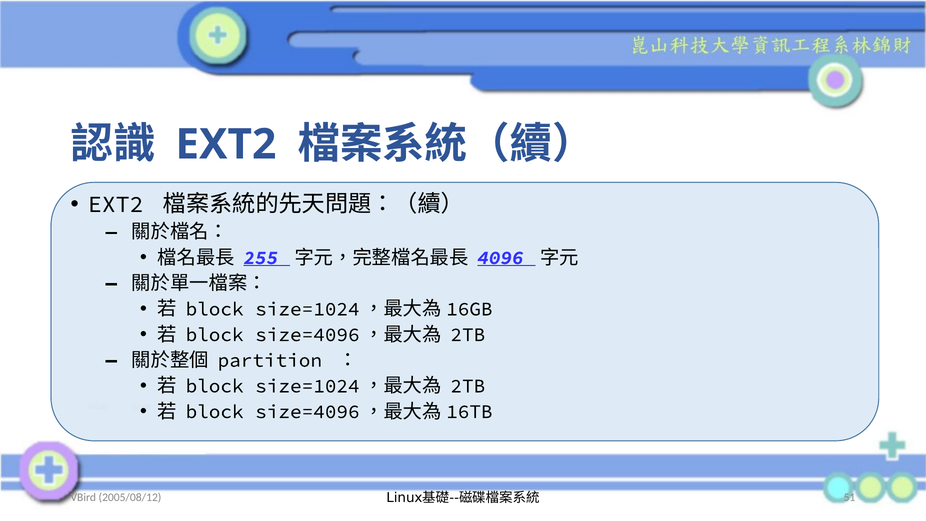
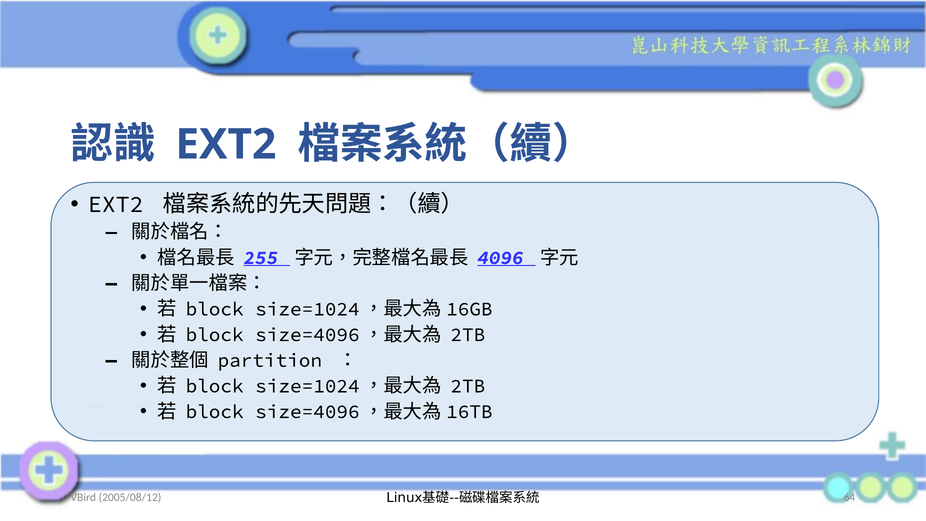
51: 51 -> 64
